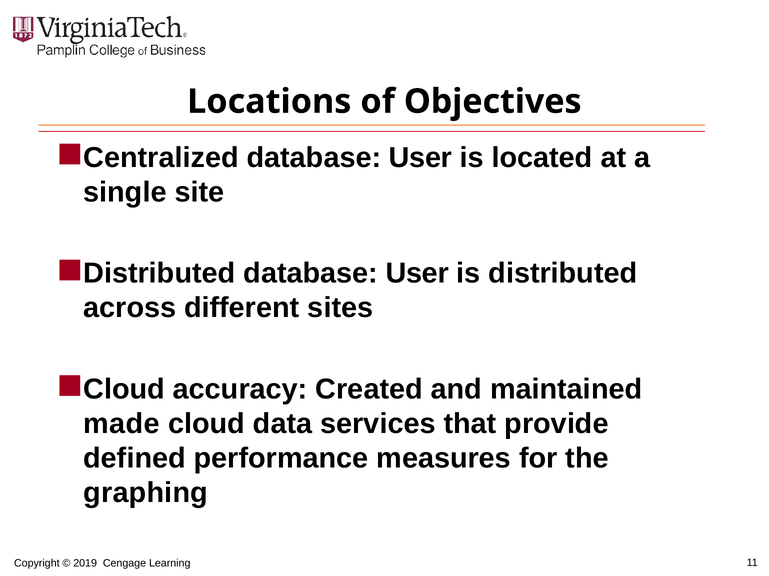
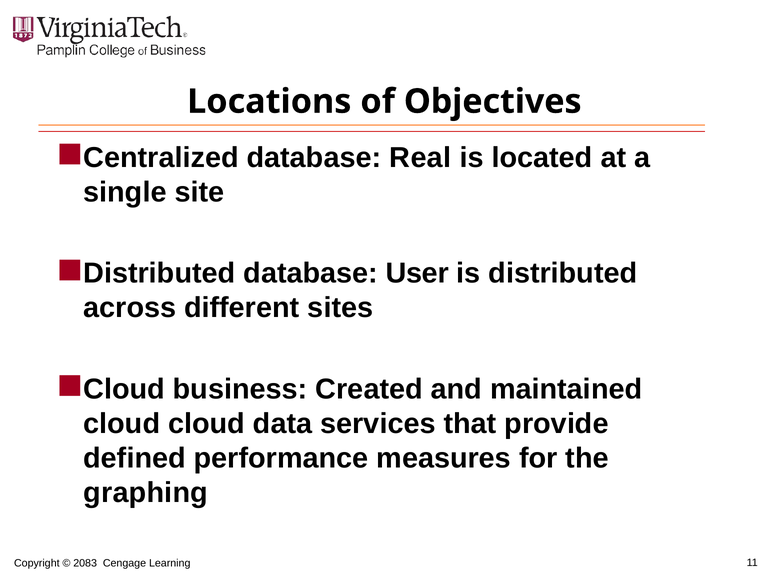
User at (421, 158): User -> Real
accuracy: accuracy -> business
made at (122, 424): made -> cloud
2019: 2019 -> 2083
